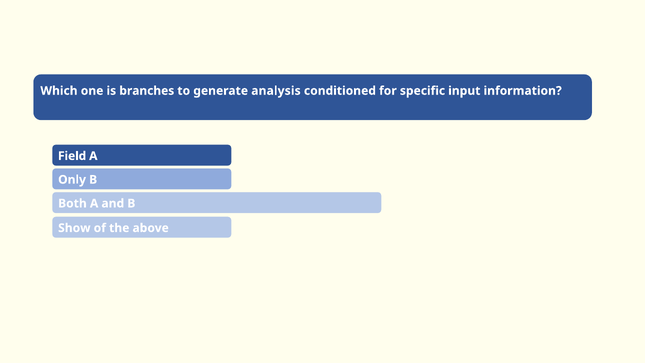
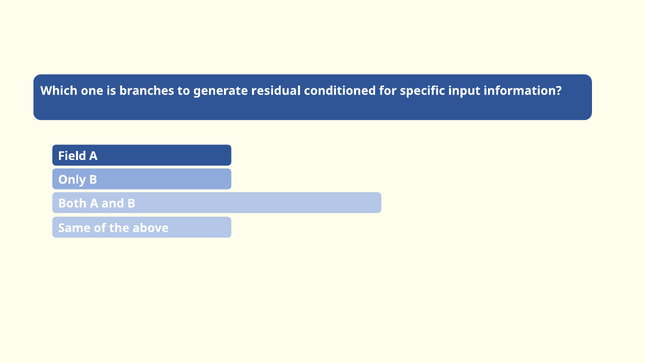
analysis: analysis -> residual
Show: Show -> Same
